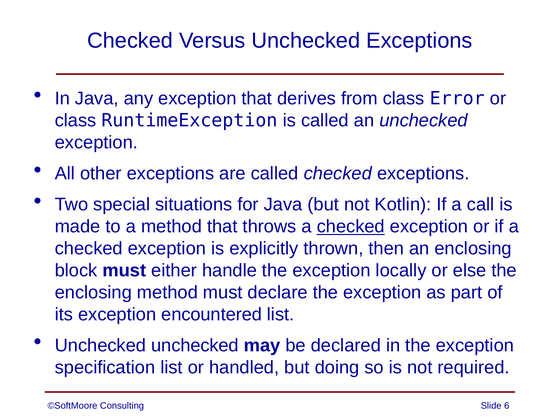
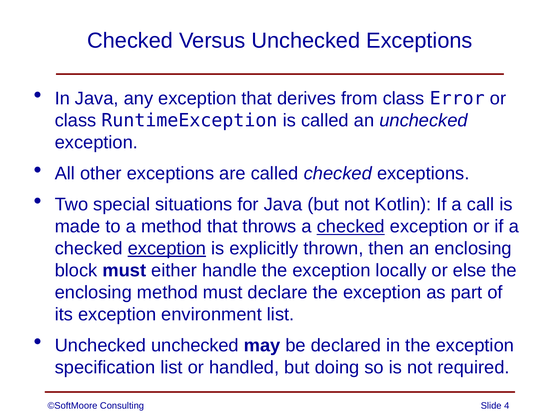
exception at (167, 249) underline: none -> present
encountered: encountered -> environment
6: 6 -> 4
